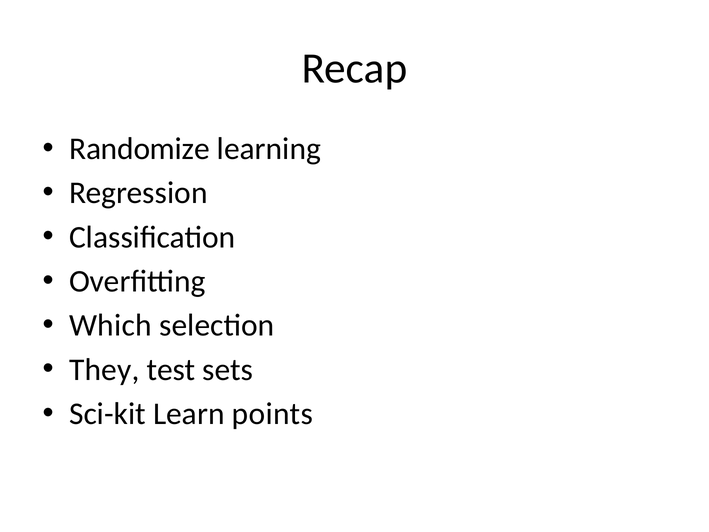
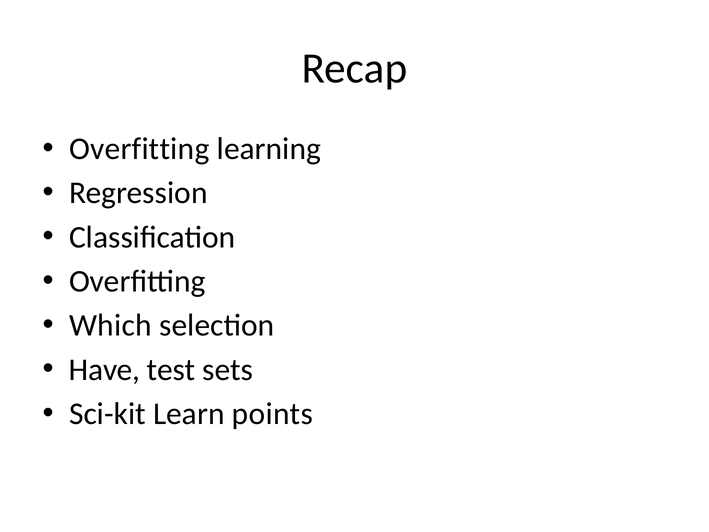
Randomize at (139, 149): Randomize -> Overfitting
They: They -> Have
